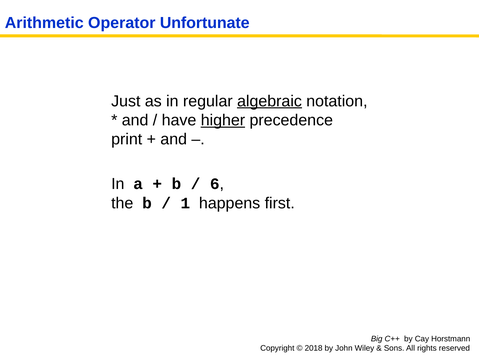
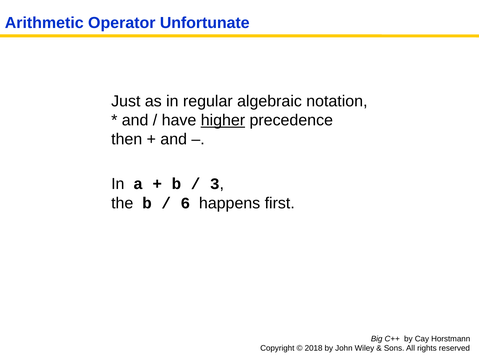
algebraic underline: present -> none
print: print -> then
6: 6 -> 3
1: 1 -> 6
